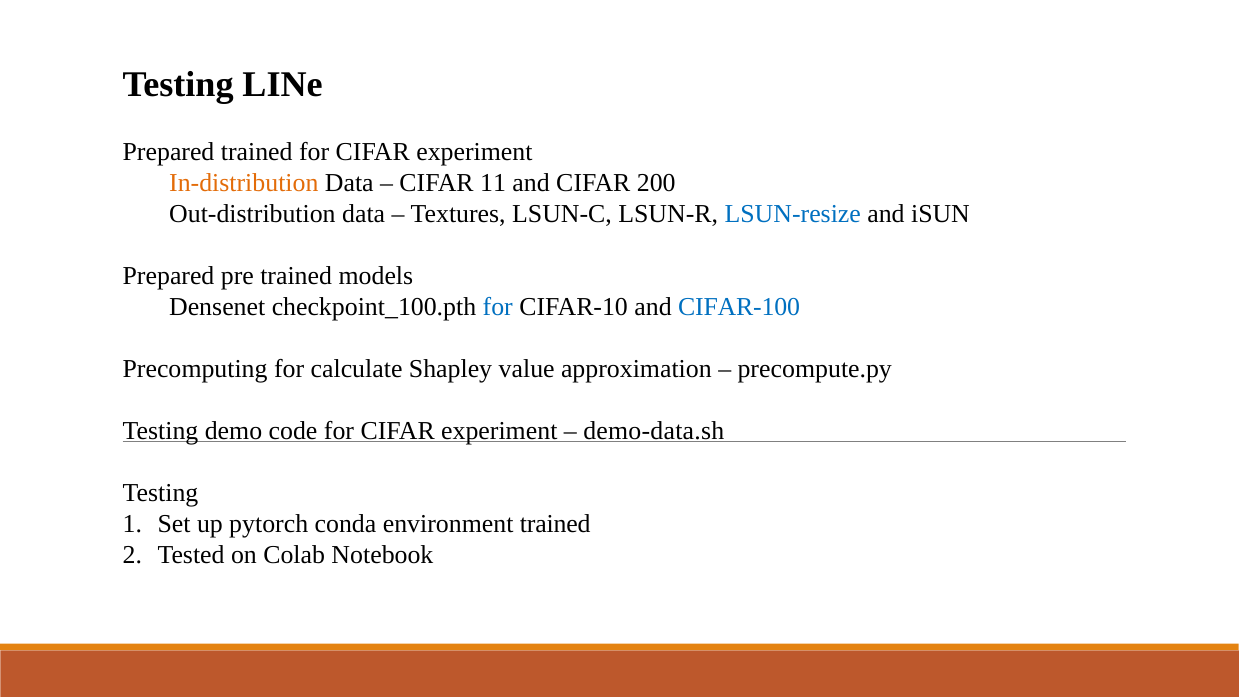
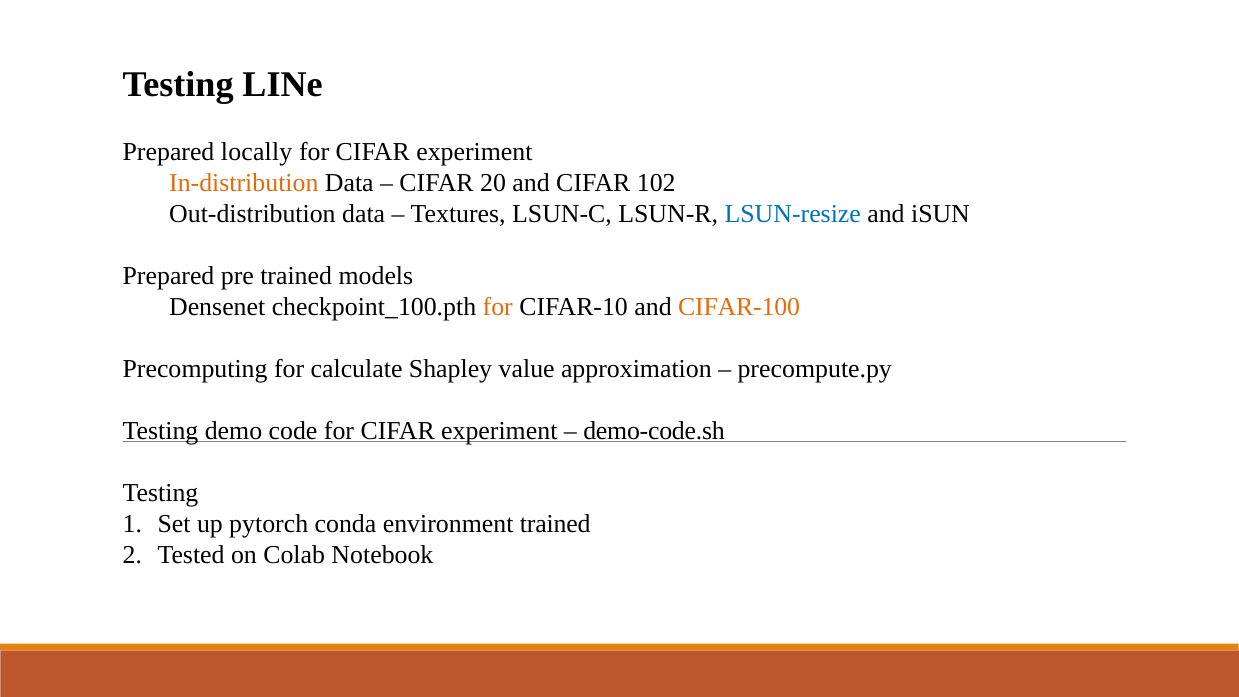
Prepared trained: trained -> locally
11: 11 -> 20
200: 200 -> 102
for at (498, 307) colour: blue -> orange
CIFAR-100 colour: blue -> orange
demo-data.sh: demo-data.sh -> demo-code.sh
